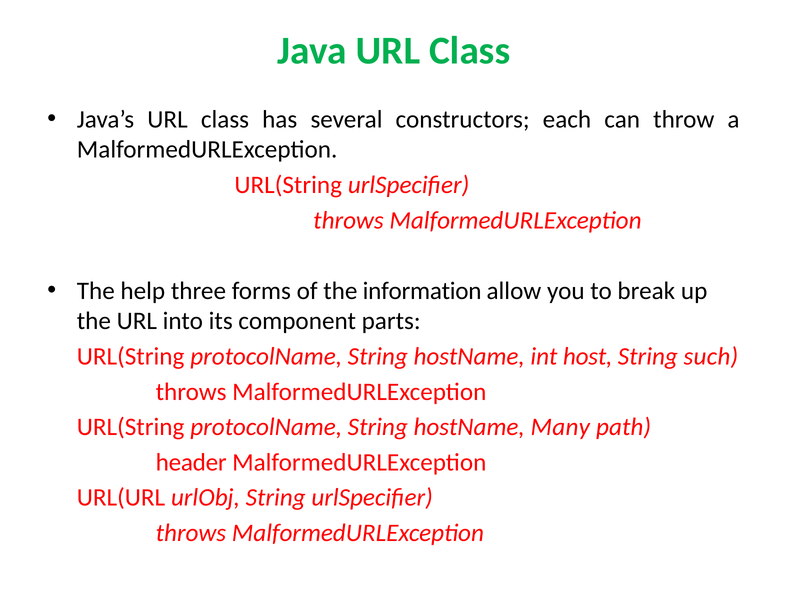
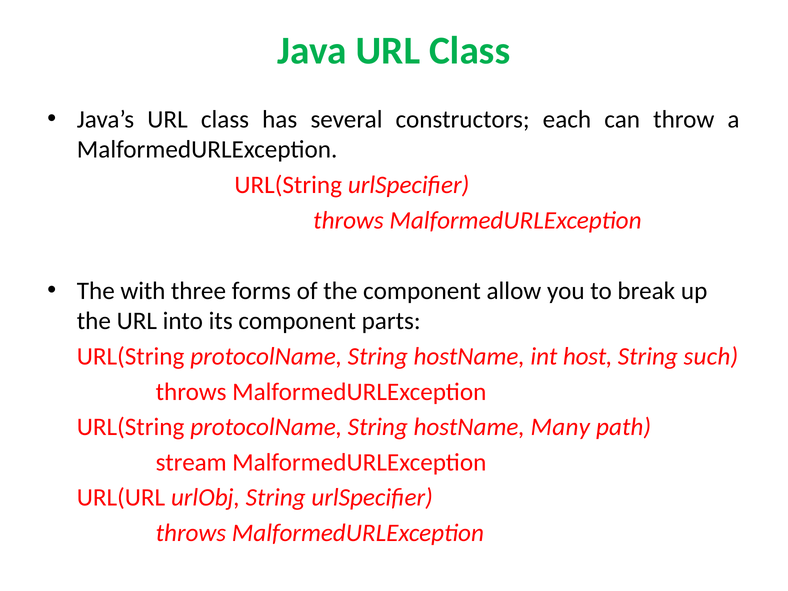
help: help -> with
the information: information -> component
header: header -> stream
